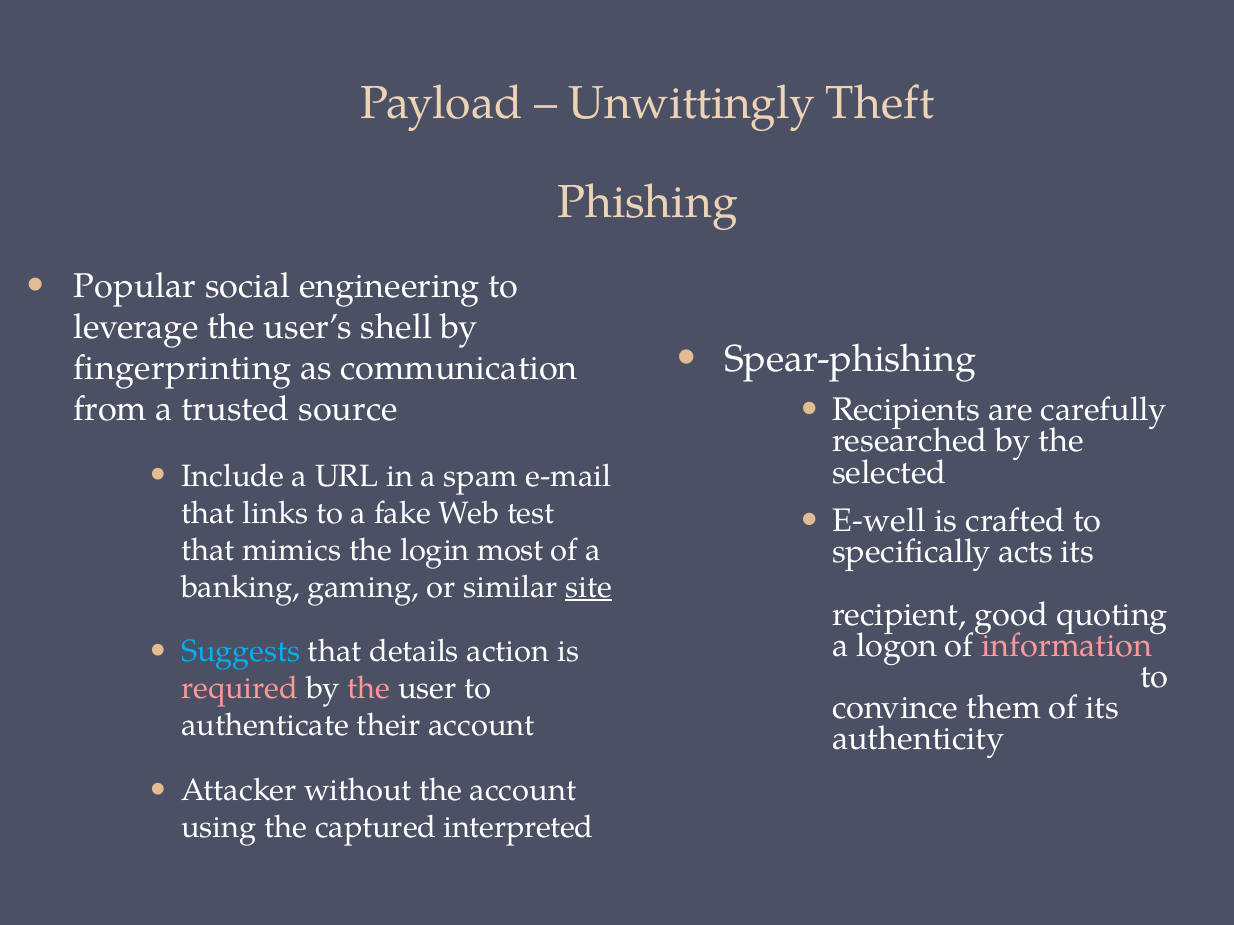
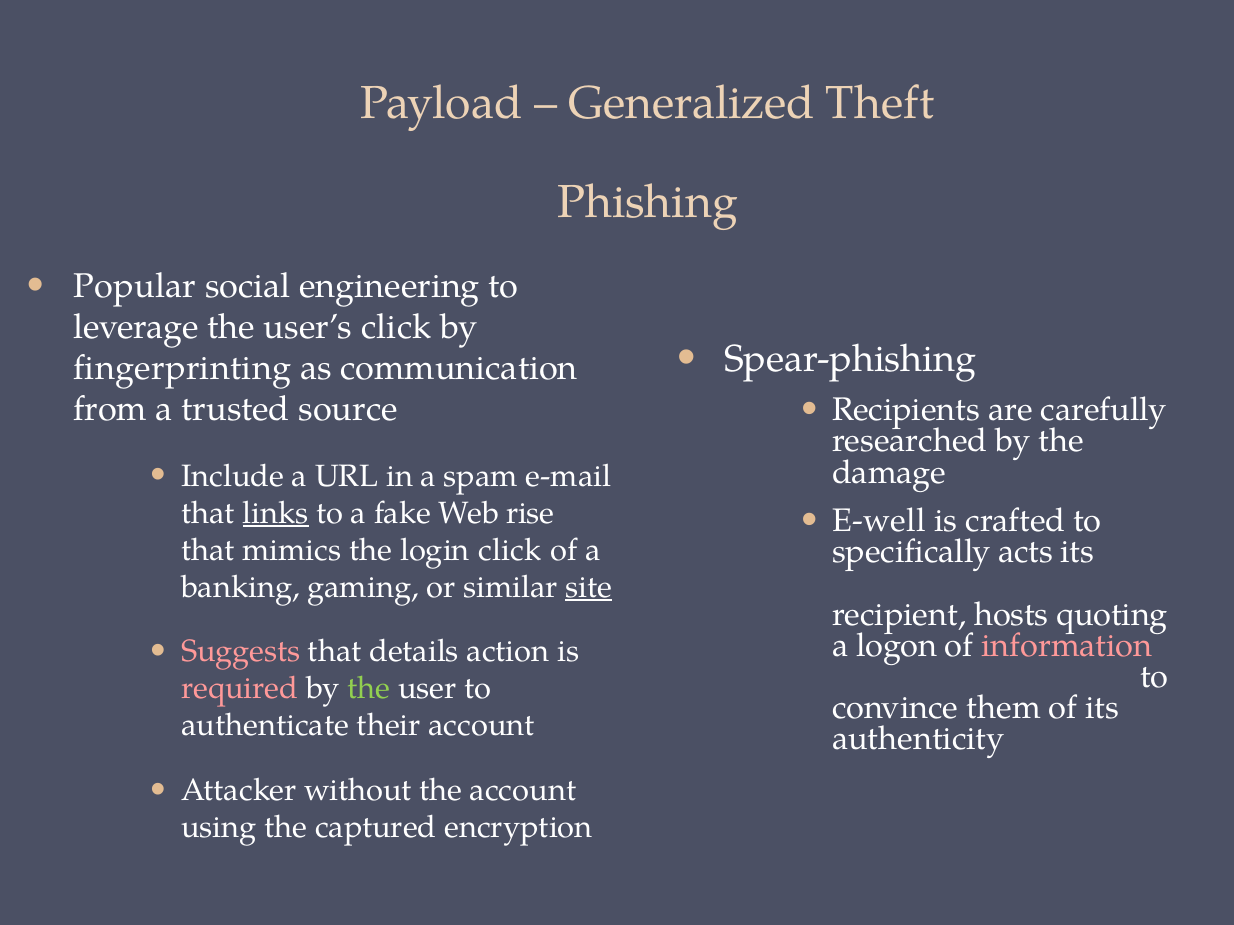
Unwittingly: Unwittingly -> Generalized
user’s shell: shell -> click
selected: selected -> damage
links underline: none -> present
test: test -> rise
login most: most -> click
good: good -> hosts
Suggests colour: light blue -> pink
the at (369, 689) colour: pink -> light green
interpreted: interpreted -> encryption
